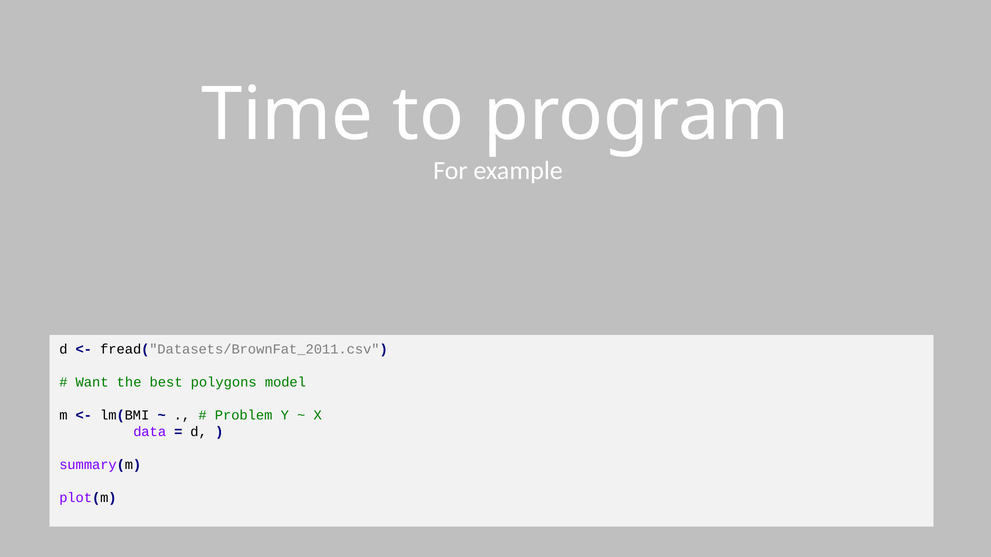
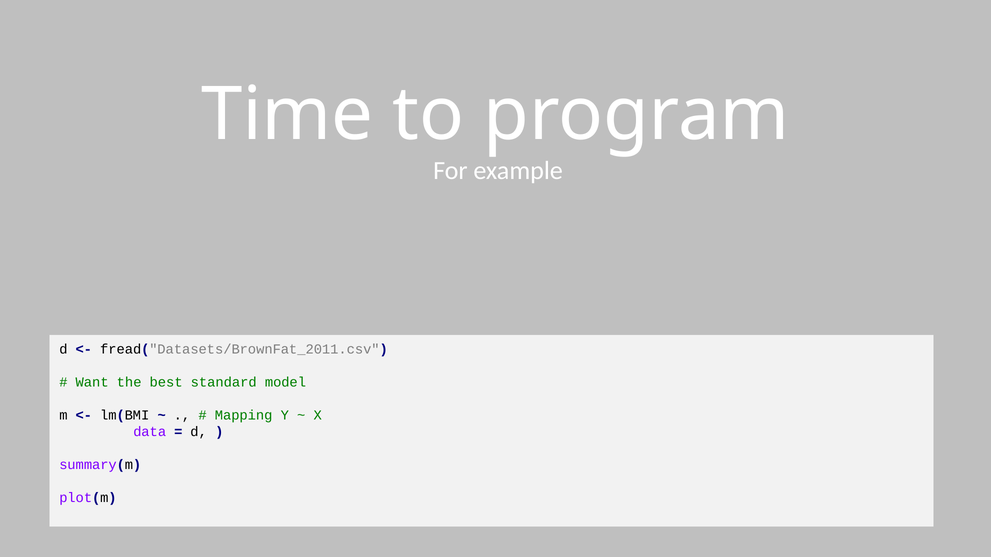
polygons: polygons -> standard
Problem: Problem -> Mapping
